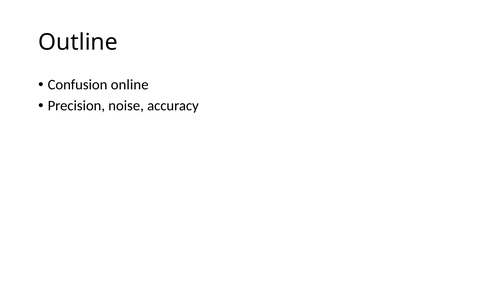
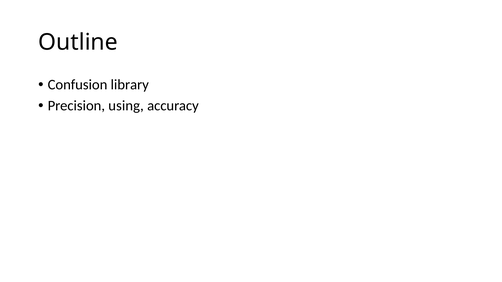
online: online -> library
noise: noise -> using
